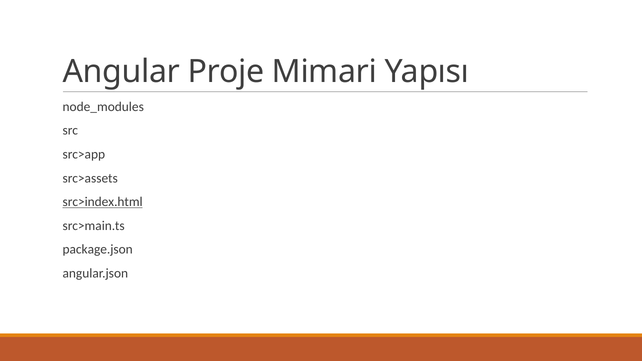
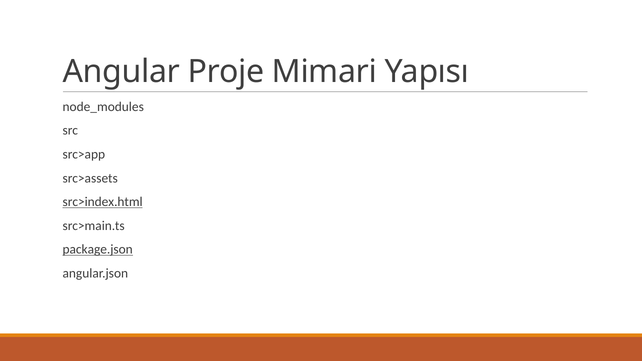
package.json underline: none -> present
